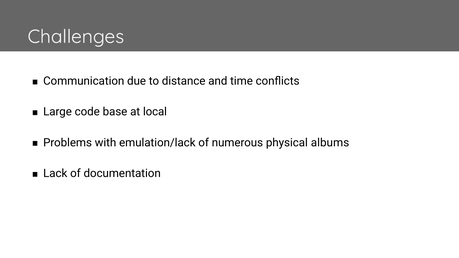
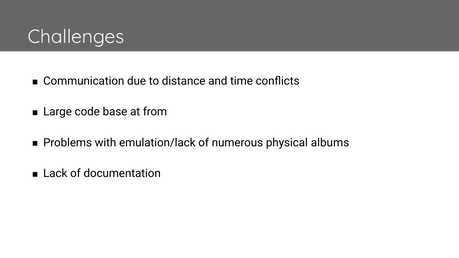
local: local -> from
